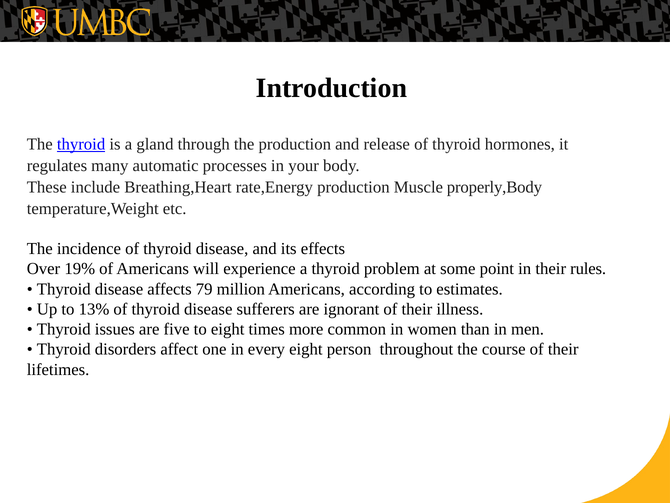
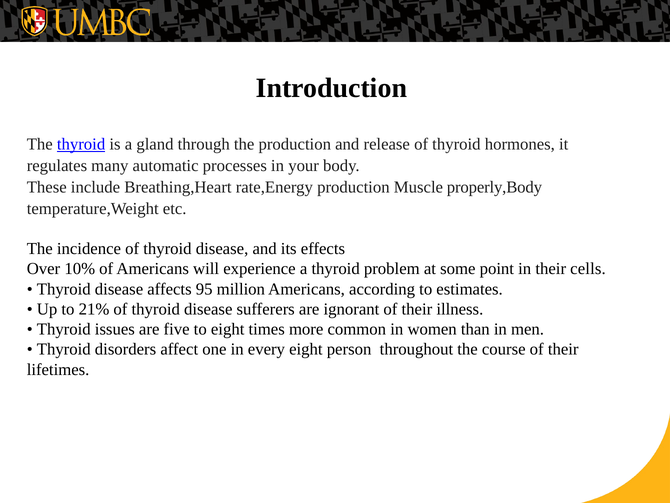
19%: 19% -> 10%
rules: rules -> cells
79: 79 -> 95
13%: 13% -> 21%
